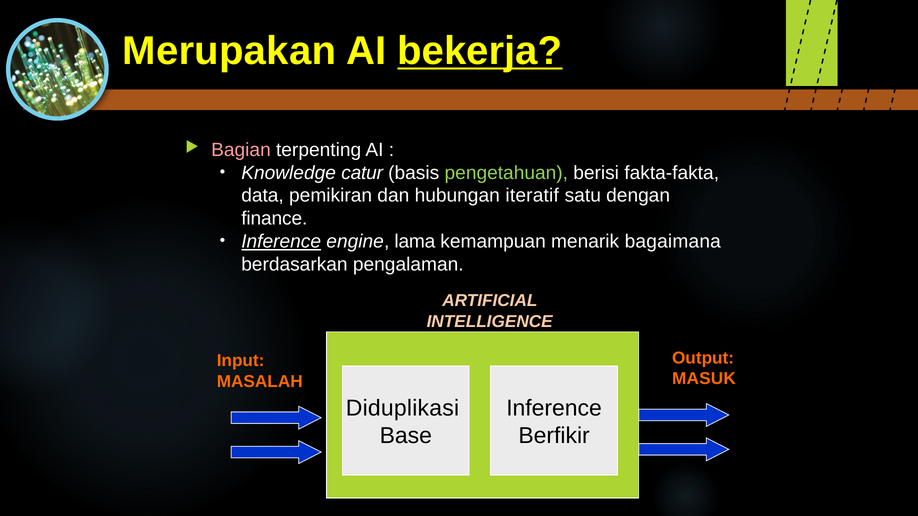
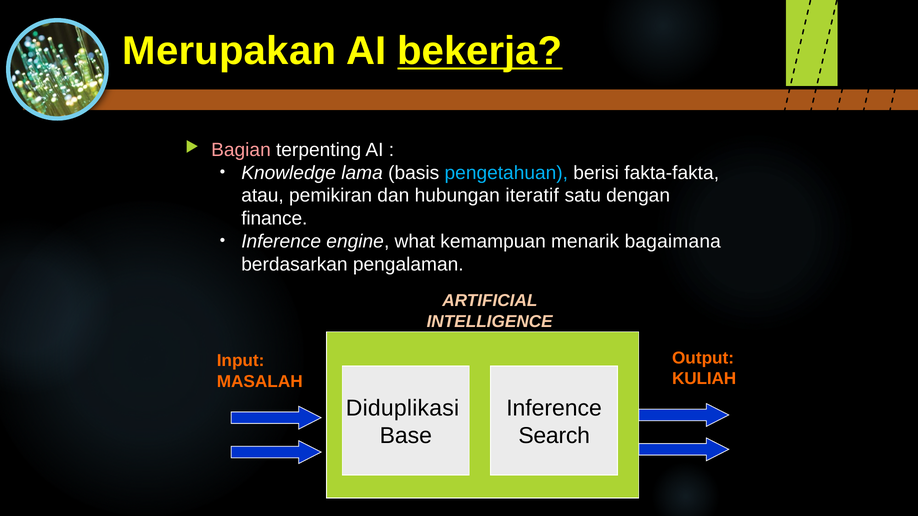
catur: catur -> lama
pengetahuan colour: light green -> light blue
data: data -> atau
Inference at (281, 242) underline: present -> none
lama: lama -> what
MASUK: MASUK -> KULIAH
Berfikir: Berfikir -> Search
